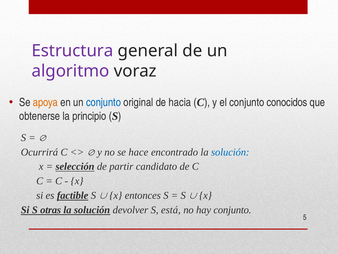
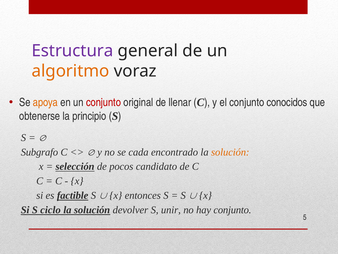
algoritmo colour: purple -> orange
conjunto at (103, 102) colour: blue -> red
hacia: hacia -> llenar
Ocurrirá: Ocurrirá -> Subgrafo
hace: hace -> cada
solución at (230, 152) colour: blue -> orange
partir: partir -> pocos
otras: otras -> ciclo
está: está -> unir
